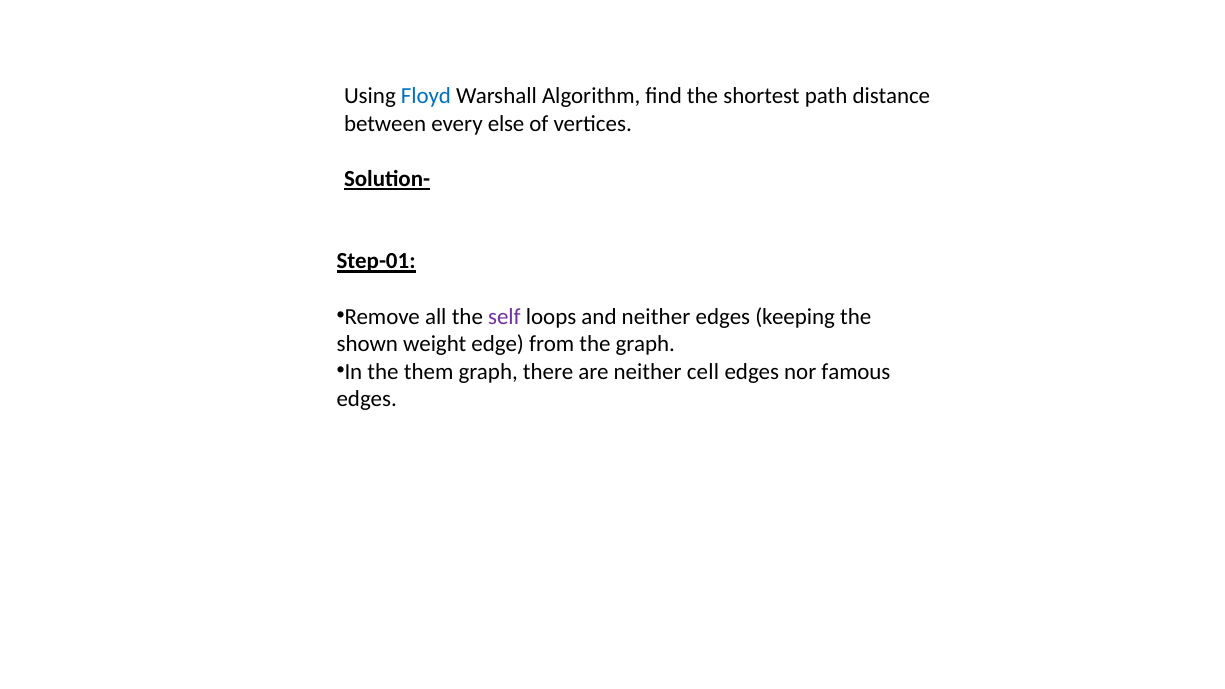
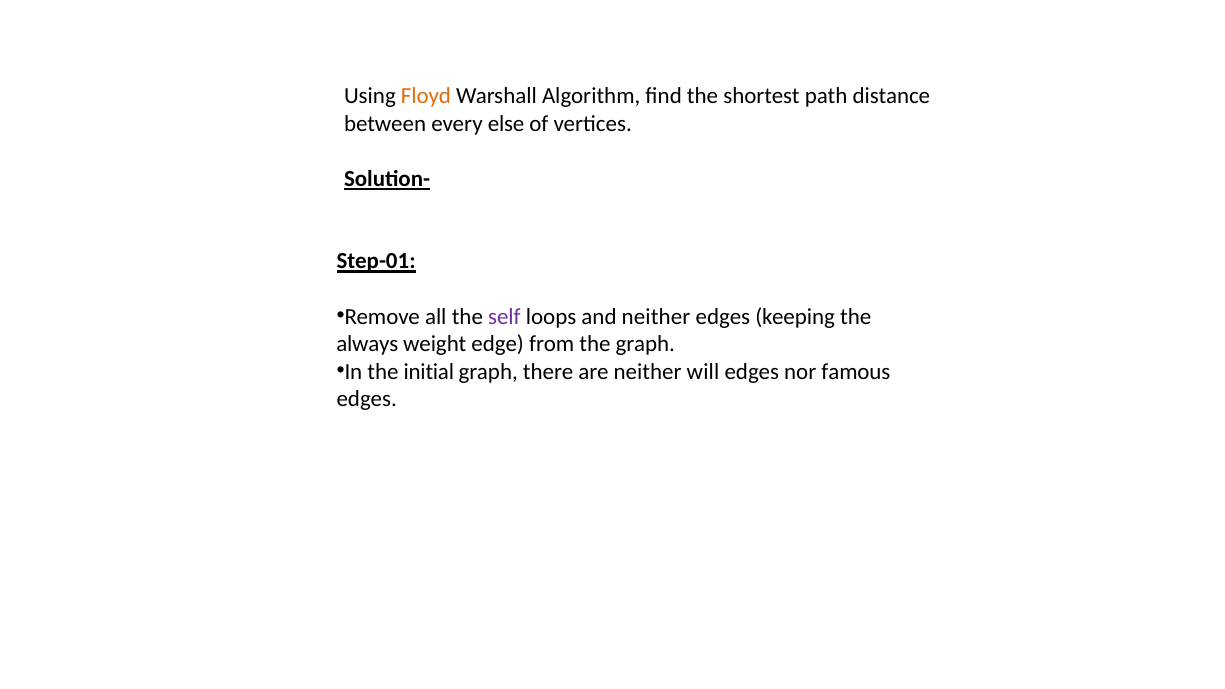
Floyd colour: blue -> orange
shown: shown -> always
them: them -> initial
cell: cell -> will
